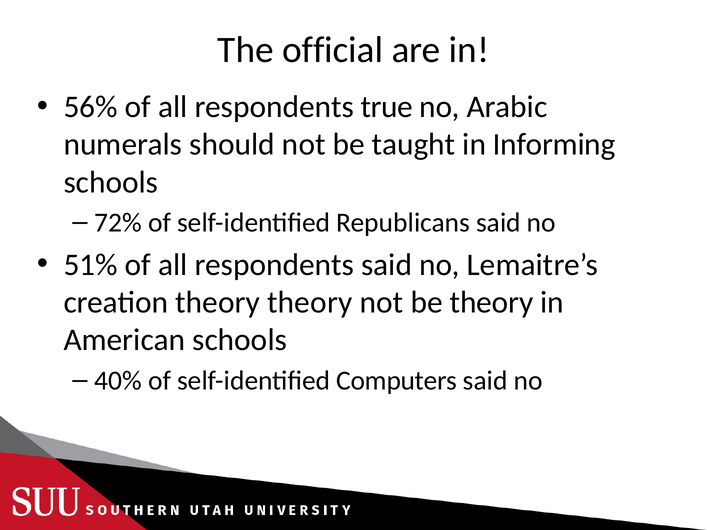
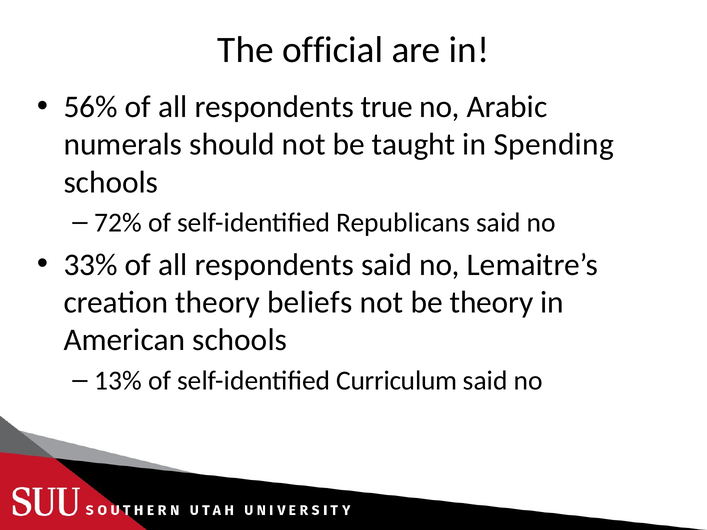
Informing: Informing -> Spending
51%: 51% -> 33%
theory theory: theory -> beliefs
40%: 40% -> 13%
Computers: Computers -> Curriculum
